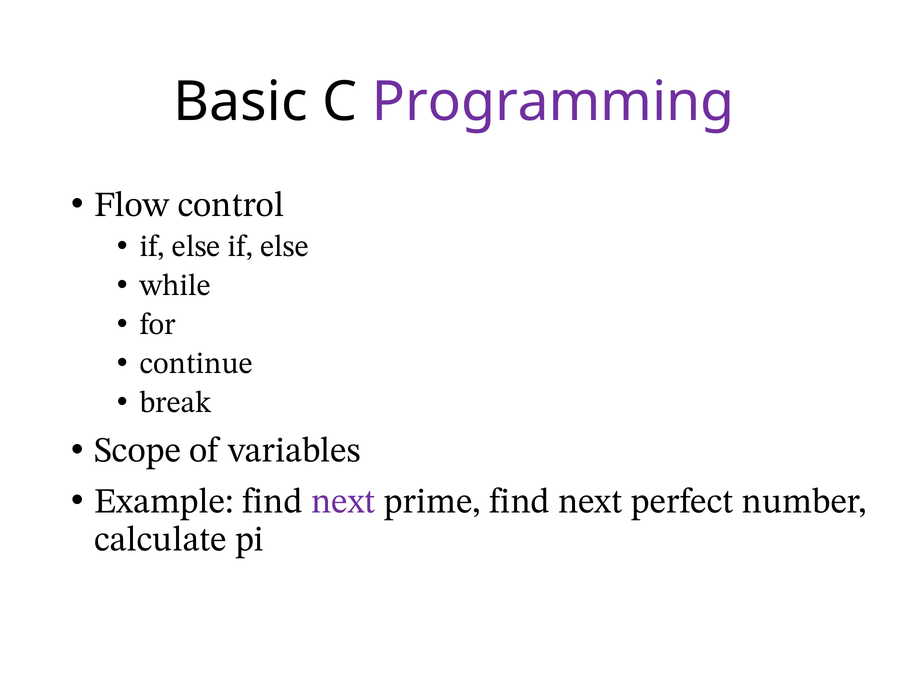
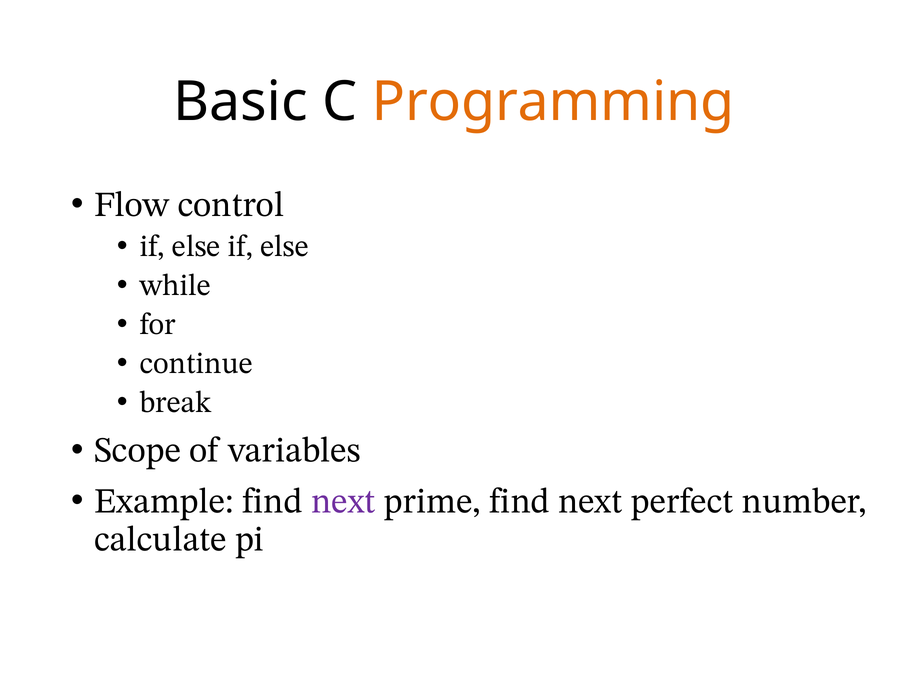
Programming colour: purple -> orange
